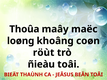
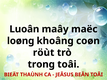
Thoûa: Thoûa -> Luoân
ñieàu: ñieàu -> trong
